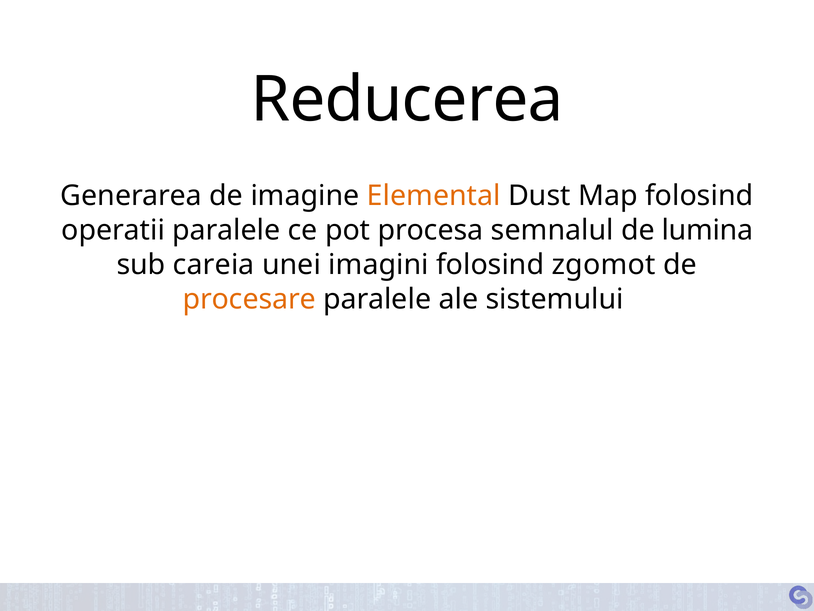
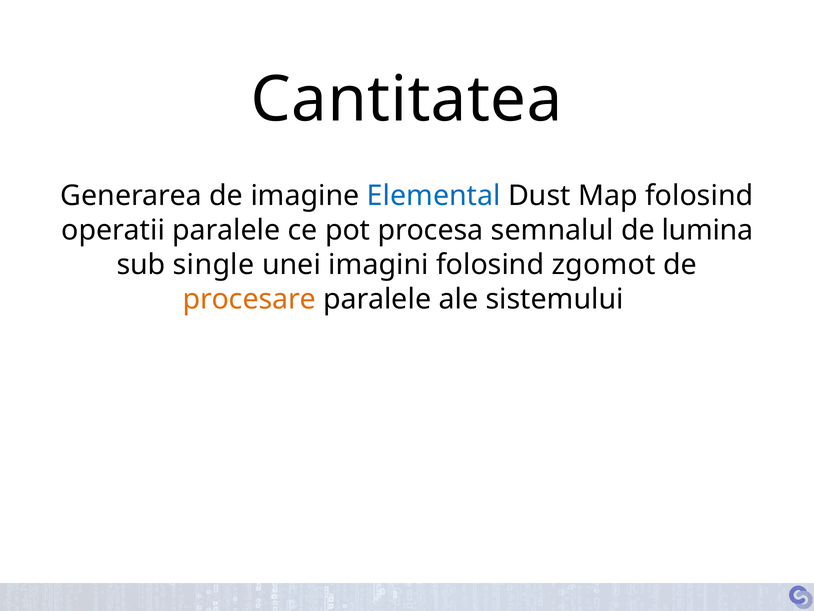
Reducerea: Reducerea -> Cantitatea
Elemental colour: orange -> blue
careia: careia -> single
